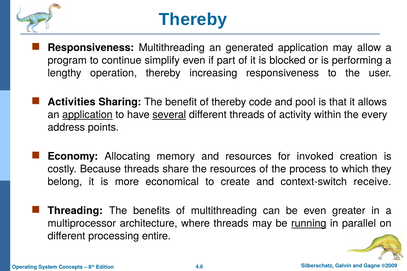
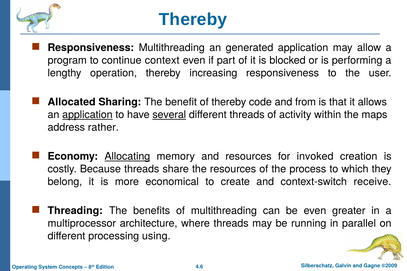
simplify: simplify -> context
Activities: Activities -> Allocated
pool: pool -> from
every: every -> maps
points: points -> rather
Allocating underline: none -> present
running underline: present -> none
entire: entire -> using
